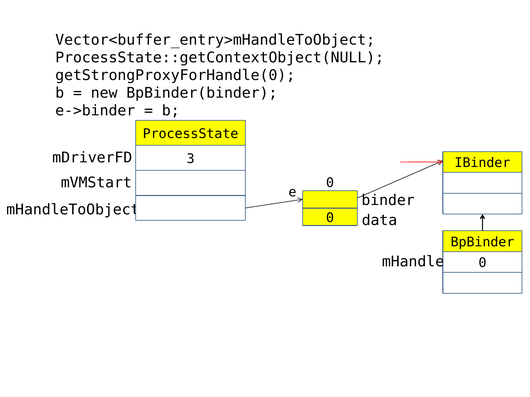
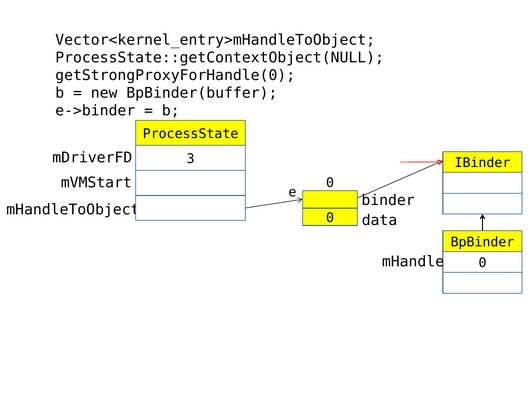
Vector<buffer_entry>mHandleToObject: Vector<buffer_entry>mHandleToObject -> Vector<kernel_entry>mHandleToObject
BpBinder(binder: BpBinder(binder -> BpBinder(buffer
